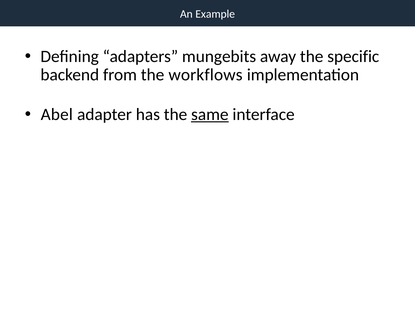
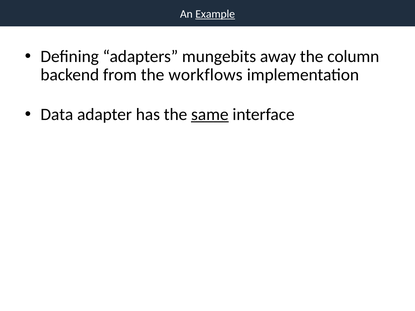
Example underline: none -> present
specific: specific -> column
Abel: Abel -> Data
